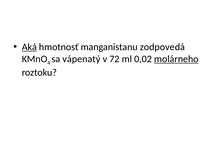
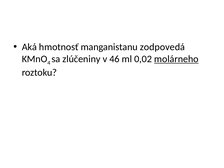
Aká underline: present -> none
vápenatý: vápenatý -> zlúčeniny
72: 72 -> 46
